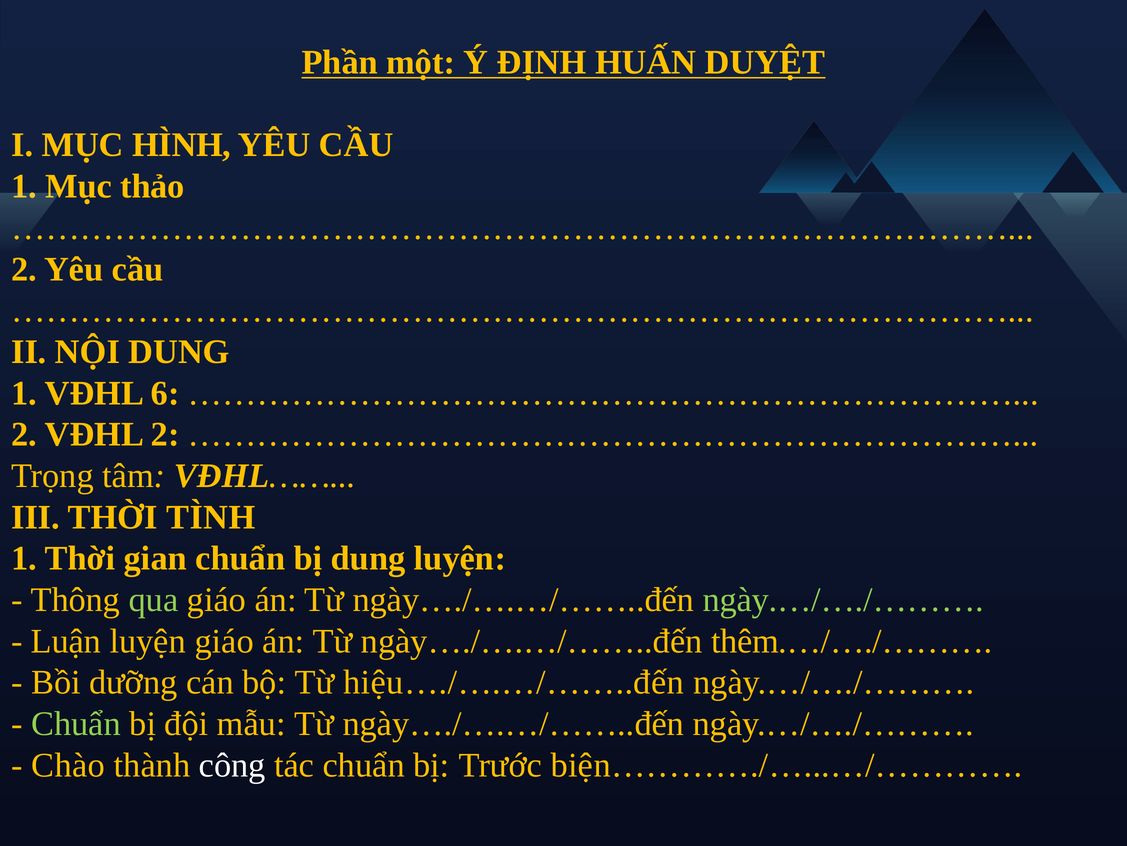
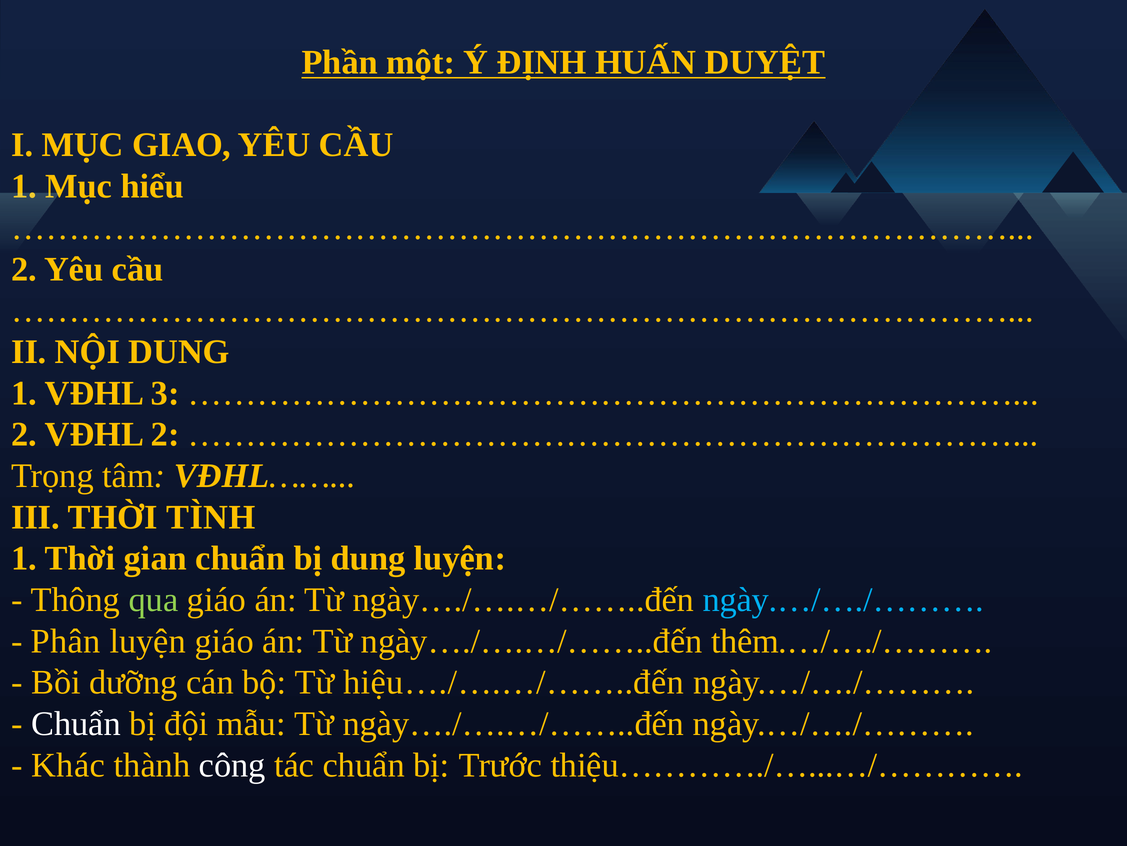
HÌNH: HÌNH -> GIAO
thảo: thảo -> hiểu
6: 6 -> 3
ngày.…/…./……… at (843, 599) colour: light green -> light blue
Luận: Luận -> Phân
Chuẩn at (76, 723) colour: light green -> white
Chào: Chào -> Khác
biện…………./…...…/…………: biện…………./…...…/………… -> thiệu…………./…...…/…………
